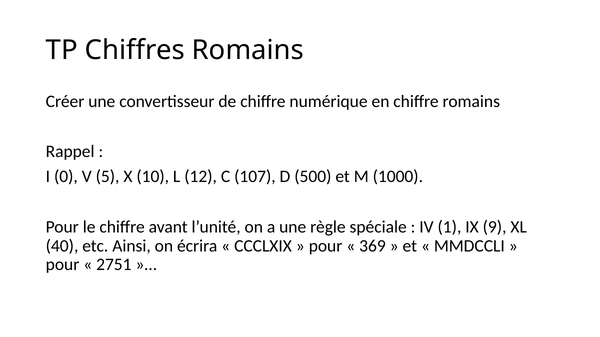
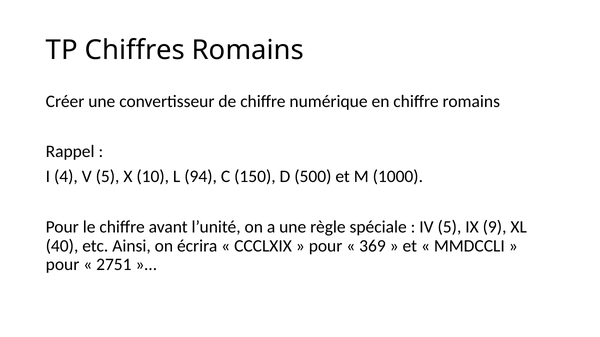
0: 0 -> 4
12: 12 -> 94
107: 107 -> 150
IV 1: 1 -> 5
